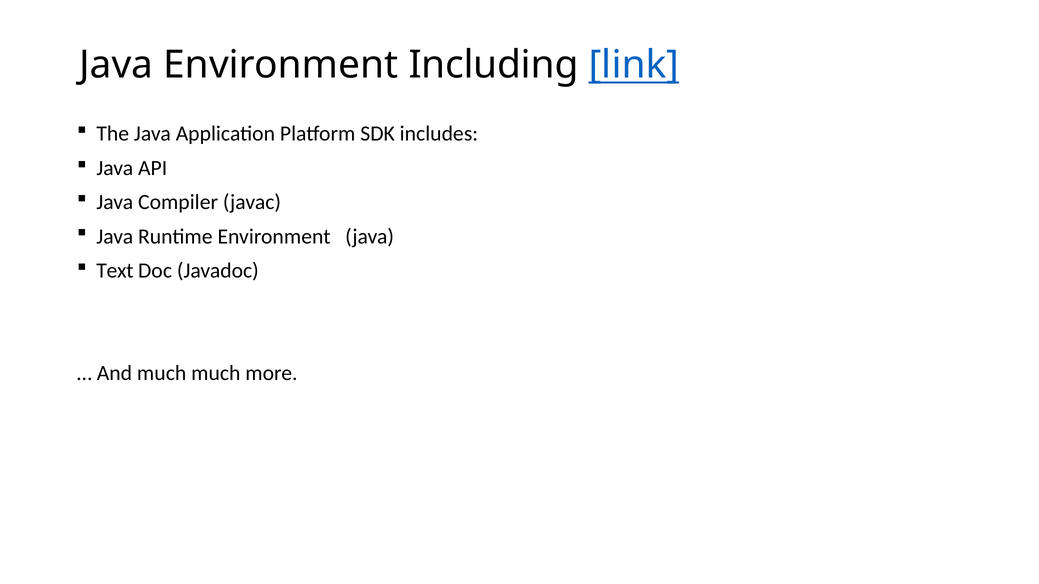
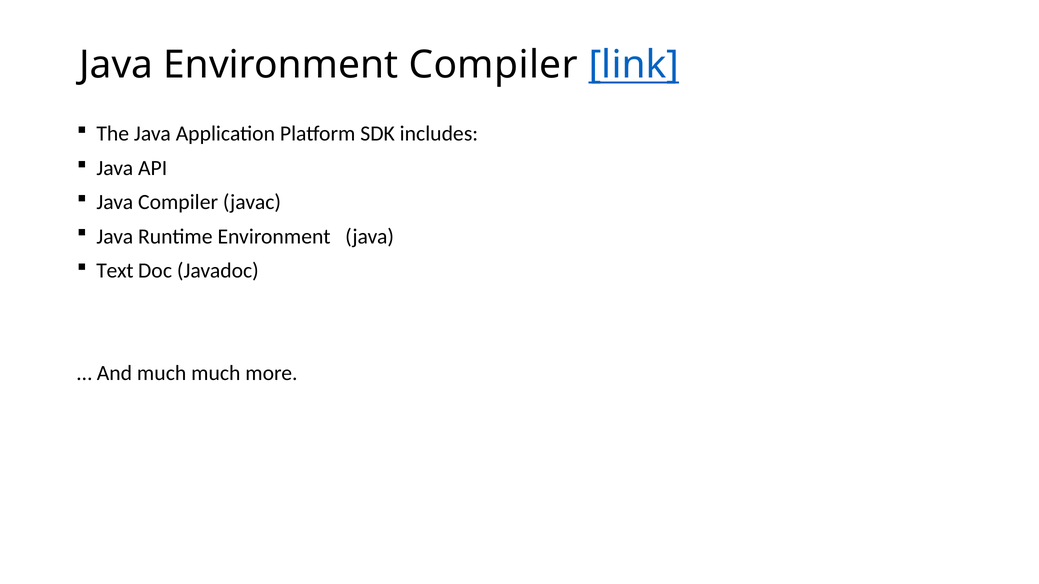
Environment Including: Including -> Compiler
